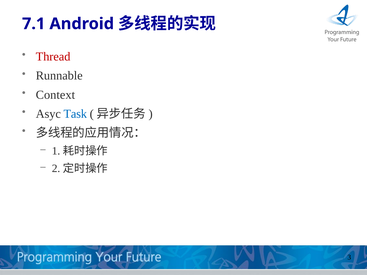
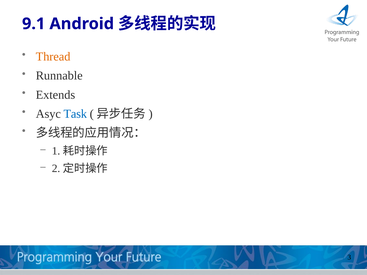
7.1: 7.1 -> 9.1
Thread colour: red -> orange
Context: Context -> Extends
